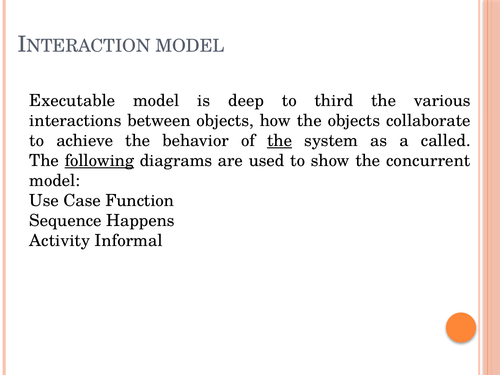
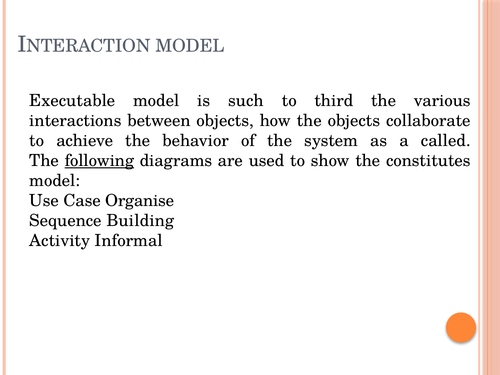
deep: deep -> such
the at (280, 141) underline: present -> none
concurrent: concurrent -> constitutes
Function: Function -> Organise
Happens: Happens -> Building
